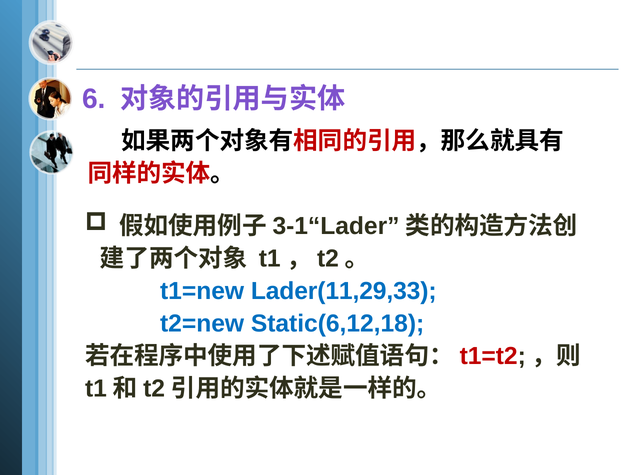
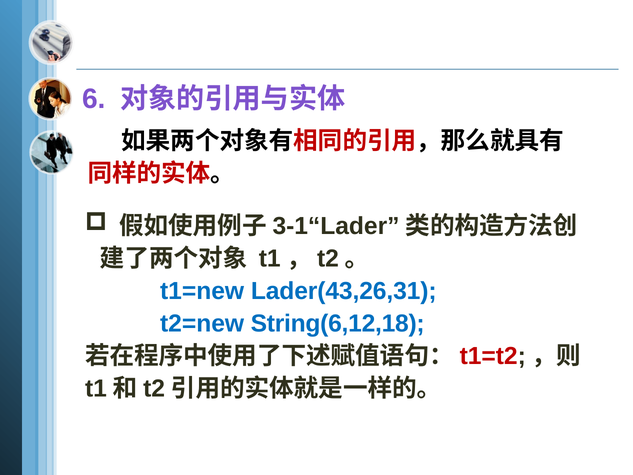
Lader(11,29,33: Lader(11,29,33 -> Lader(43,26,31
Static(6,12,18: Static(6,12,18 -> String(6,12,18
